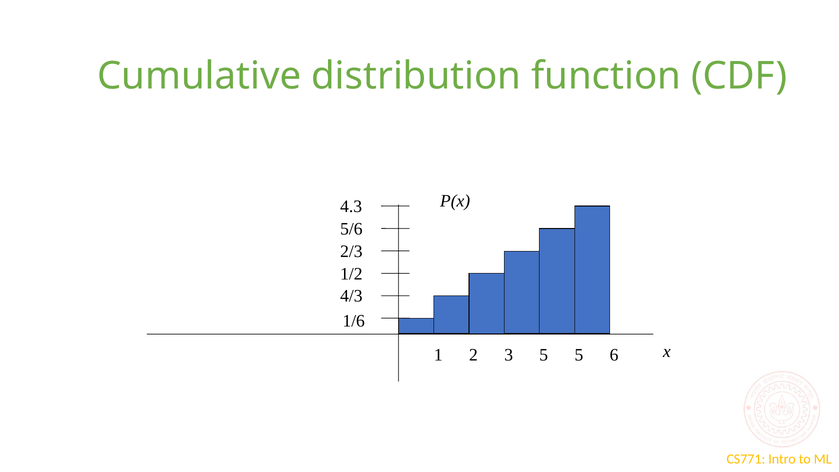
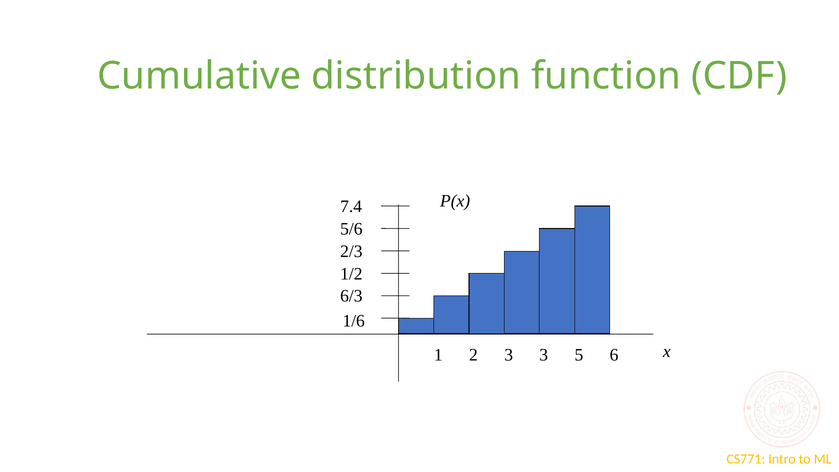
4.3: 4.3 -> 7.4
4/3: 4/3 -> 6/3
1 5: 5 -> 3
